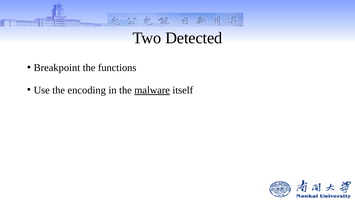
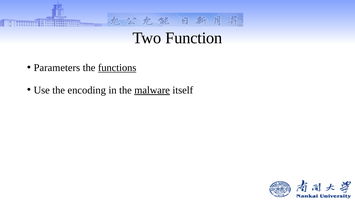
Detected: Detected -> Function
Breakpoint: Breakpoint -> Parameters
functions underline: none -> present
